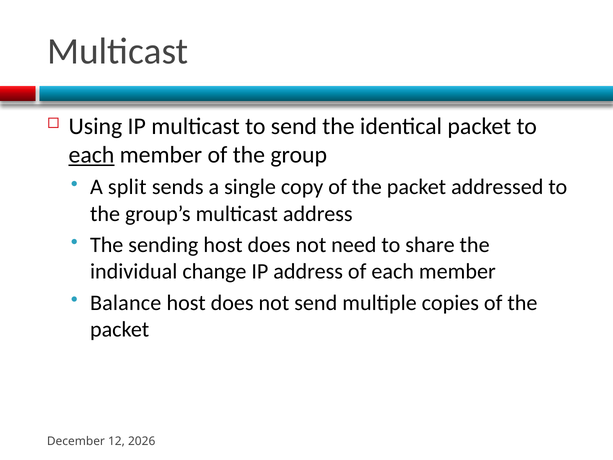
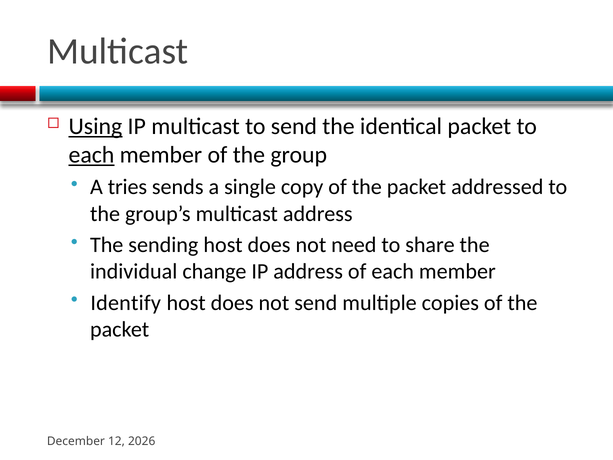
Using underline: none -> present
split: split -> tries
Balance: Balance -> Identify
